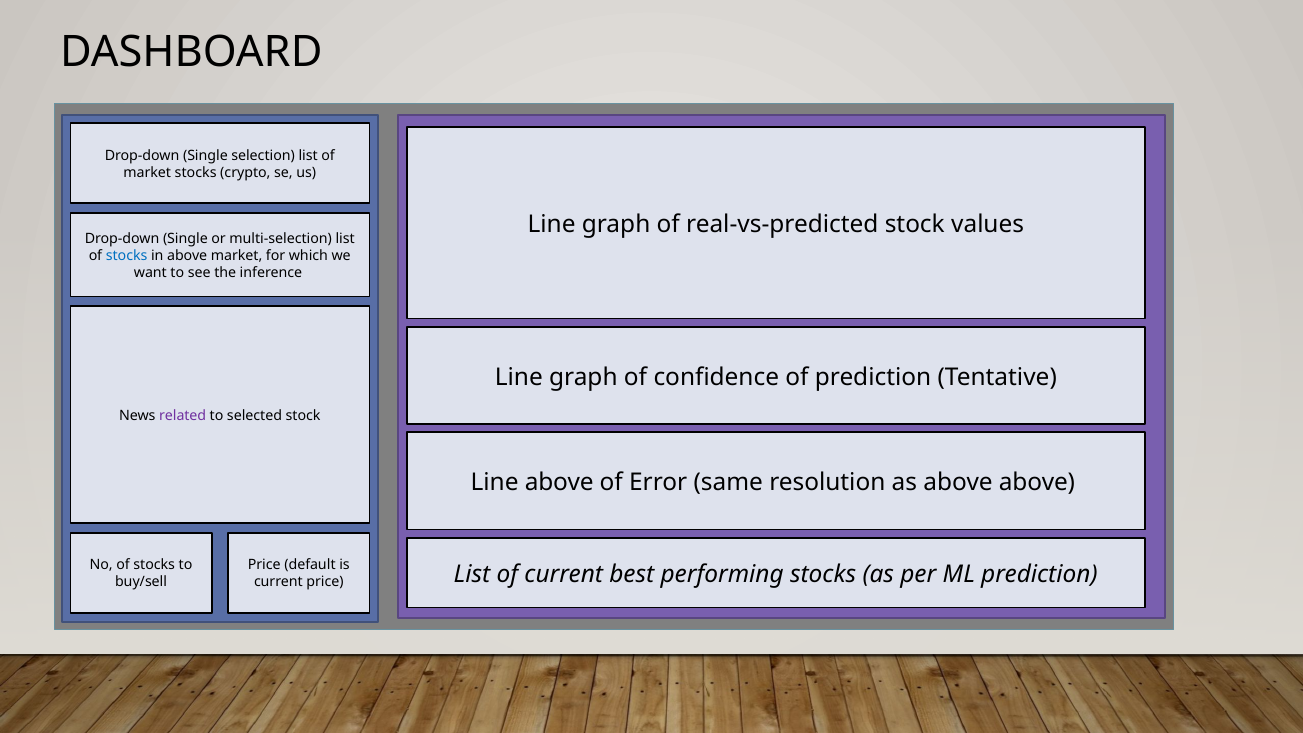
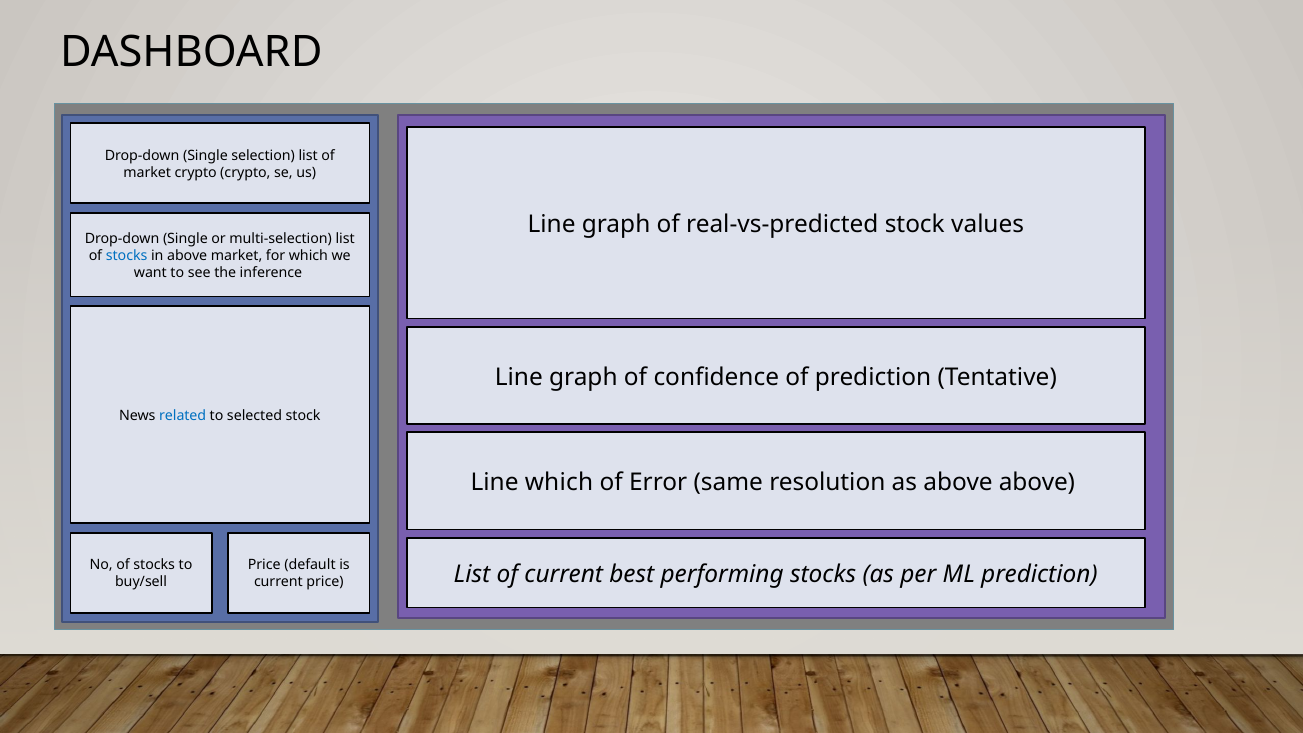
market stocks: stocks -> crypto
related colour: purple -> blue
Line above: above -> which
